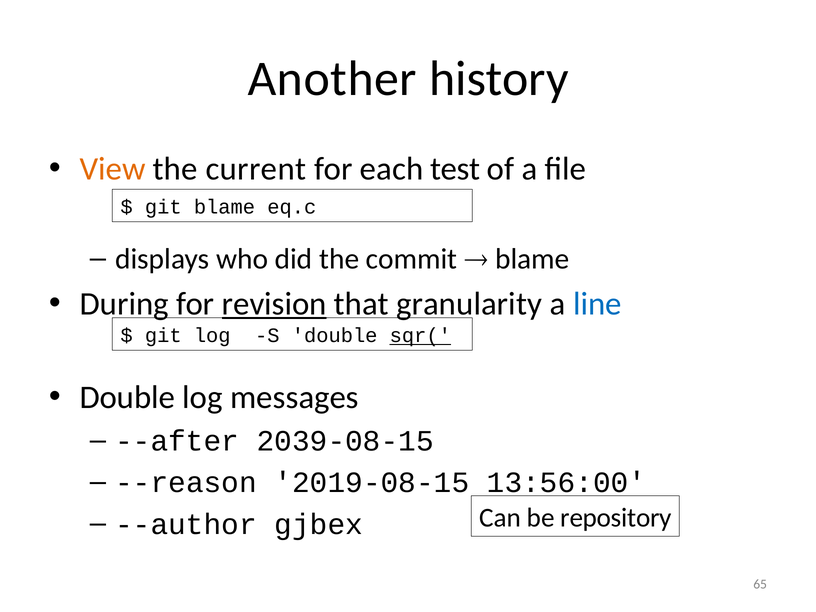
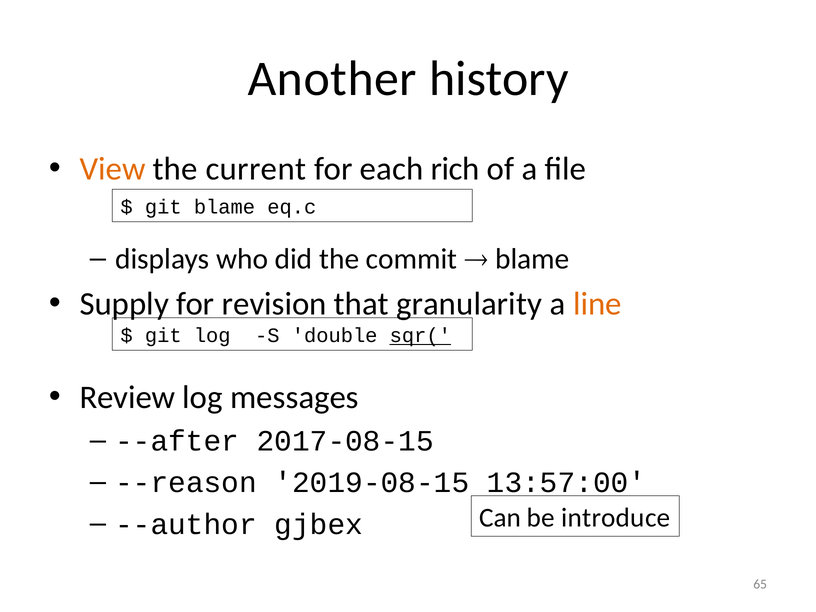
test: test -> rich
During: During -> Supply
revision underline: present -> none
line colour: blue -> orange
Double at (127, 397): Double -> Review
2039-08-15: 2039-08-15 -> 2017-08-15
13:56:00: 13:56:00 -> 13:57:00
repository: repository -> introduce
